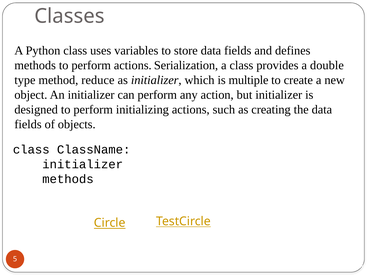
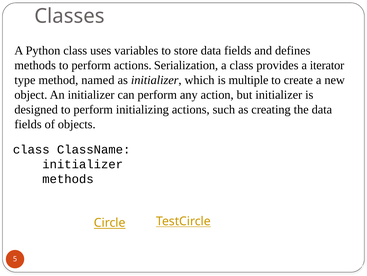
double: double -> iterator
reduce: reduce -> named
